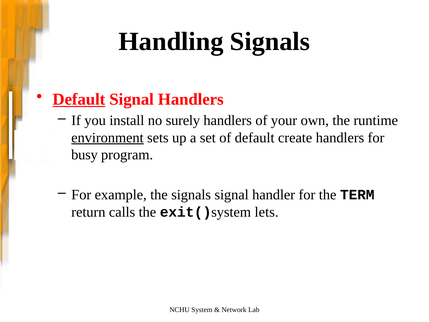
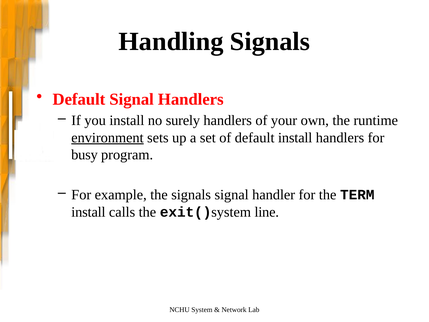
Default at (79, 99) underline: present -> none
default create: create -> install
return at (88, 212): return -> install
lets: lets -> line
